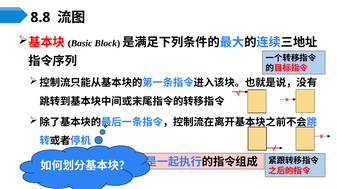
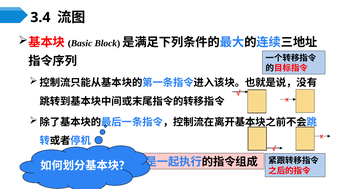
8.8: 8.8 -> 3.4
